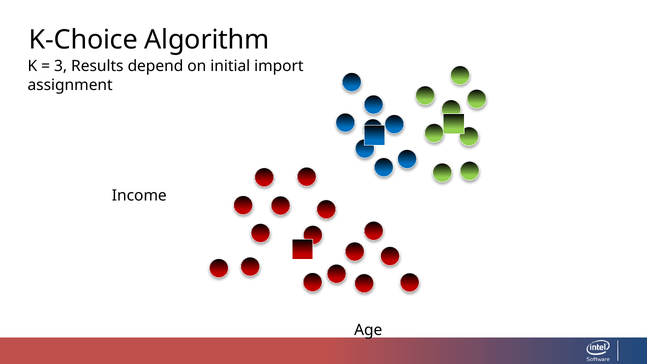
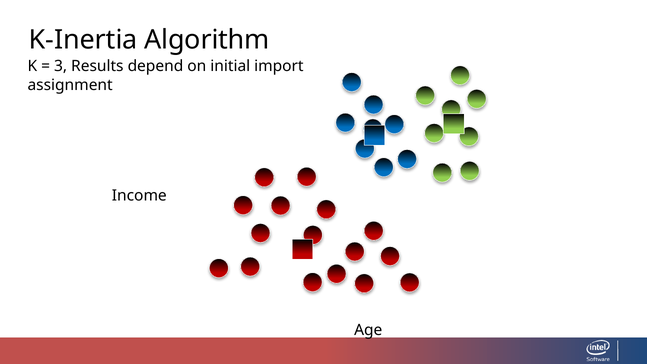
K-Choice: K-Choice -> K-Inertia
